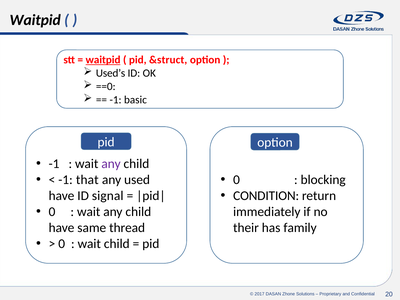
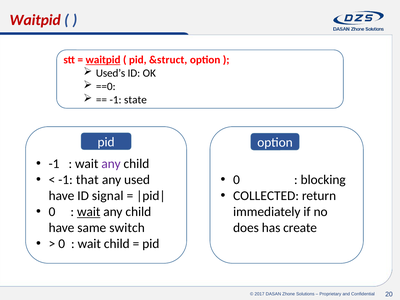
Waitpid at (35, 20) colour: black -> red
basic: basic -> state
CONDITION: CONDITION -> COLLECTED
wait at (89, 212) underline: none -> present
thread: thread -> switch
their: their -> does
family: family -> create
